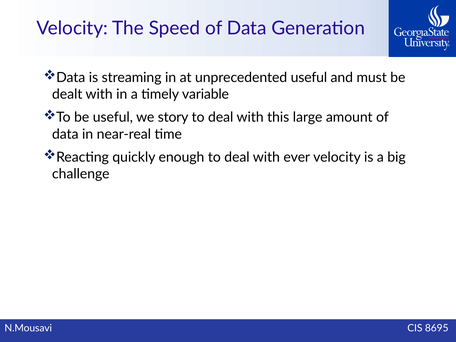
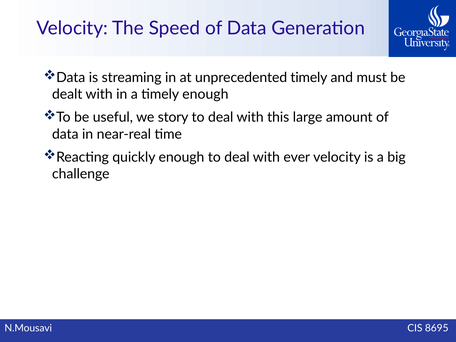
unprecedented useful: useful -> timely
timely variable: variable -> enough
